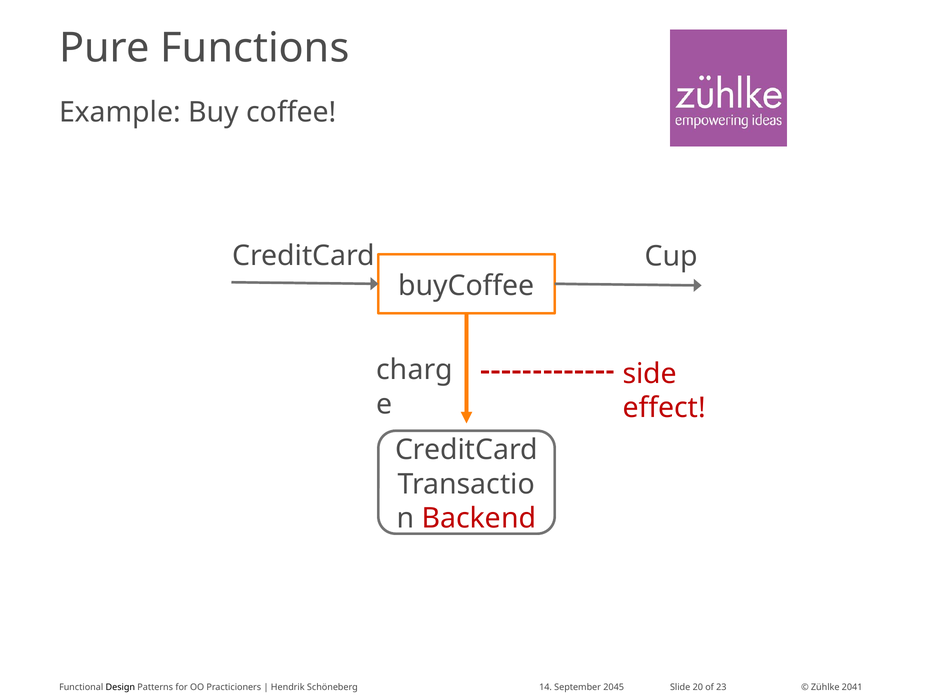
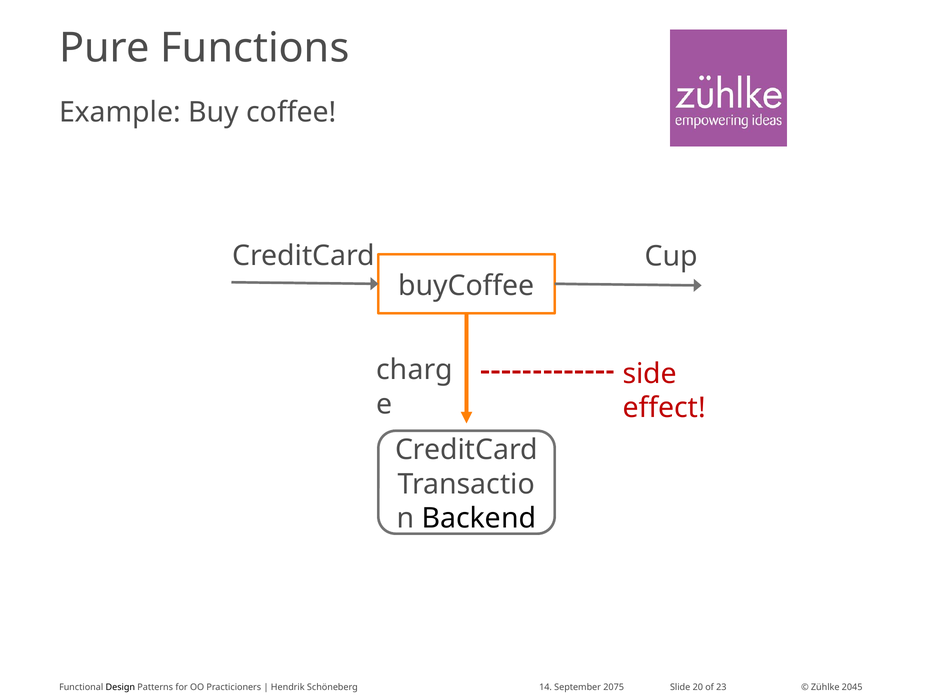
Backend colour: red -> black
2045: 2045 -> 2075
2041: 2041 -> 2045
